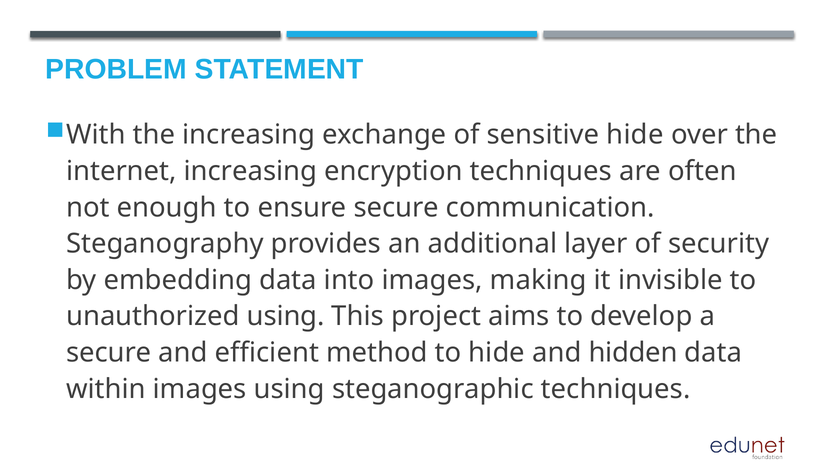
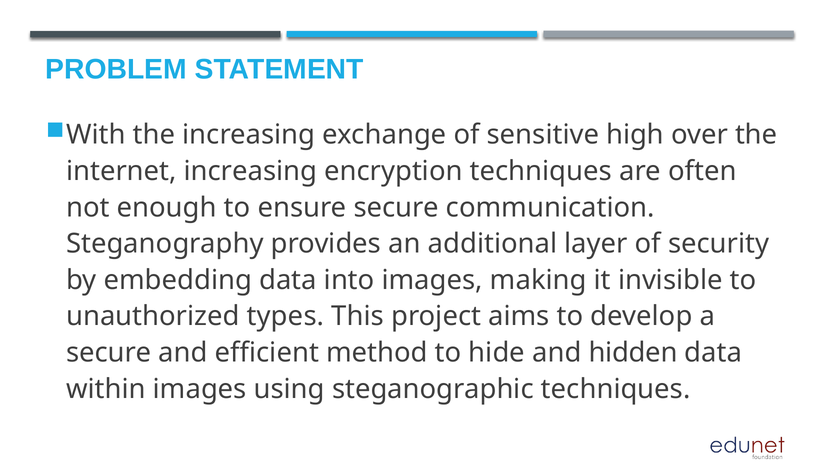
sensitive hide: hide -> high
unauthorized using: using -> types
